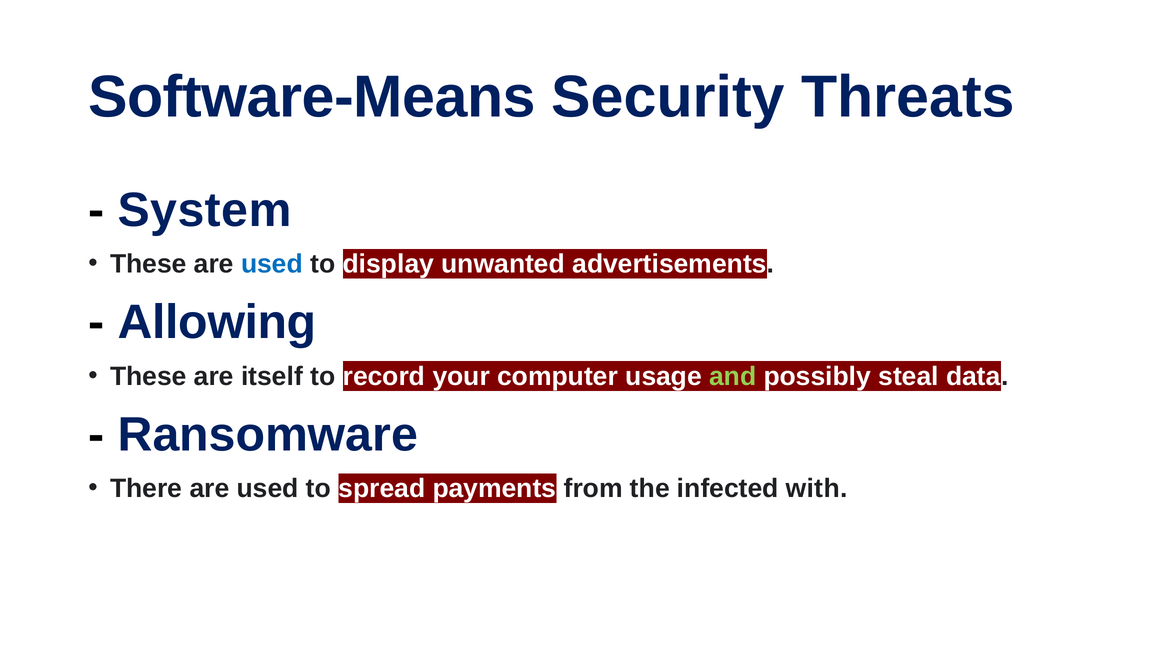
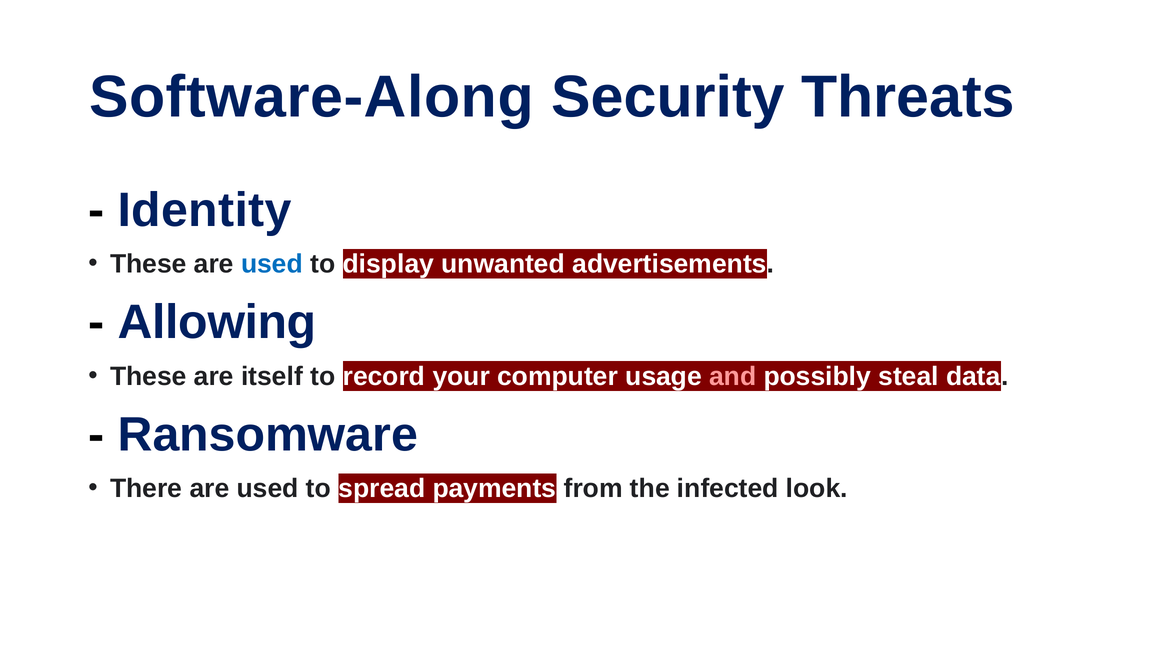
Software-Means: Software-Means -> Software-Along
System: System -> Identity
and colour: light green -> pink
with: with -> look
